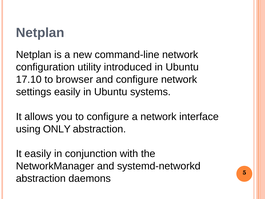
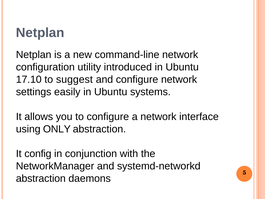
browser: browser -> suggest
It easily: easily -> config
